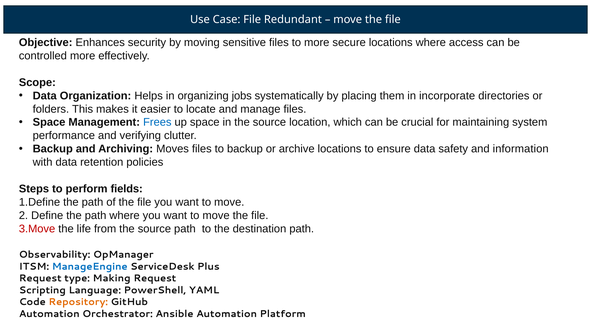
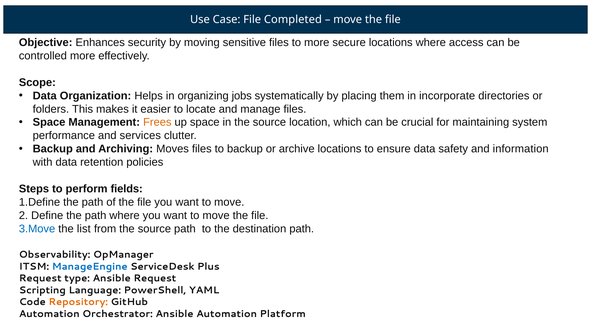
Redundant: Redundant -> Completed
Frees colour: blue -> orange
verifying: verifying -> services
3.Move colour: red -> blue
life: life -> list
type Making: Making -> Ansible
